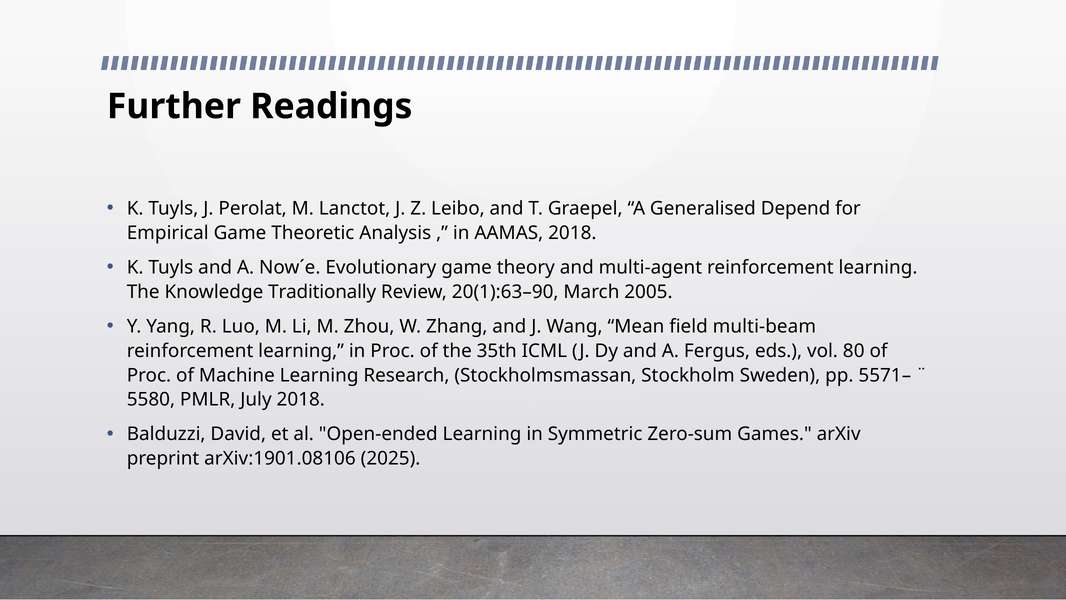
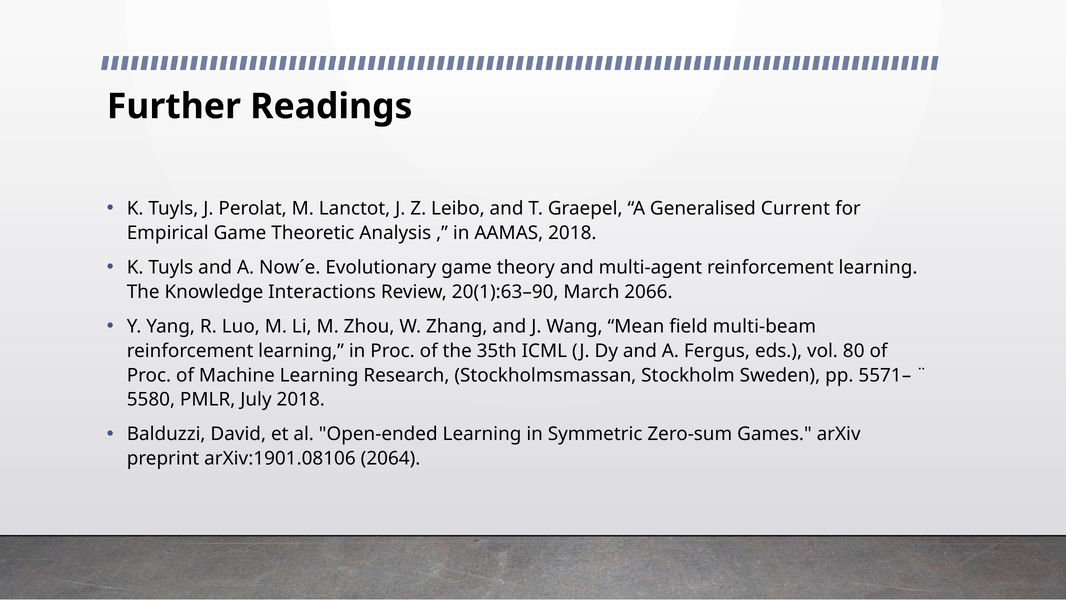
Depend: Depend -> Current
Traditionally: Traditionally -> Interactions
2005: 2005 -> 2066
2025: 2025 -> 2064
